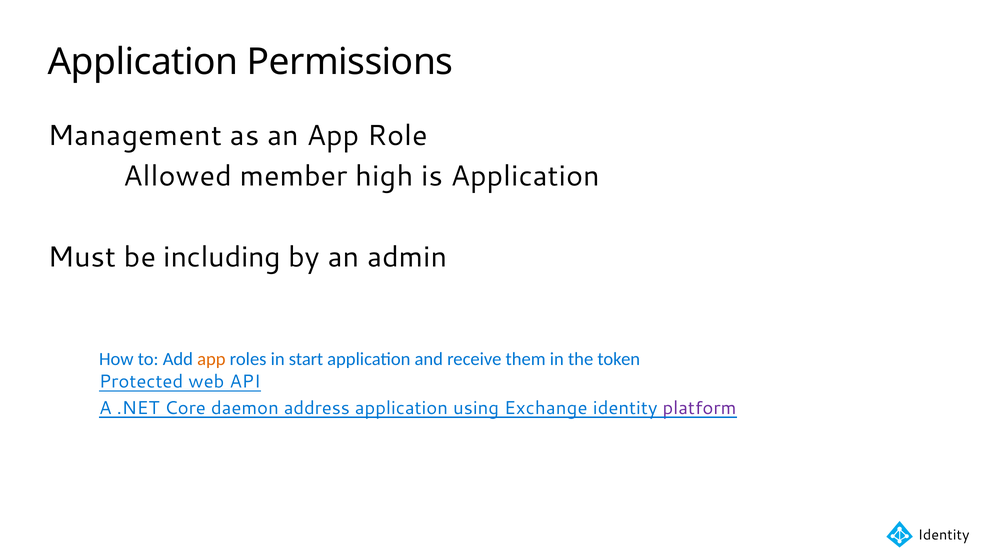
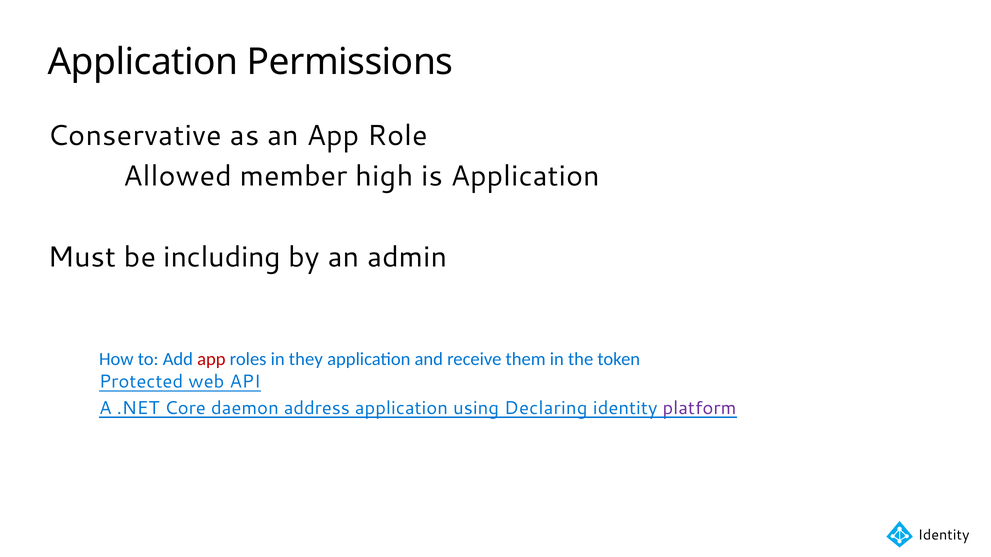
Management: Management -> Conservative
app at (211, 359) colour: orange -> red
start: start -> they
Exchange: Exchange -> Declaring
